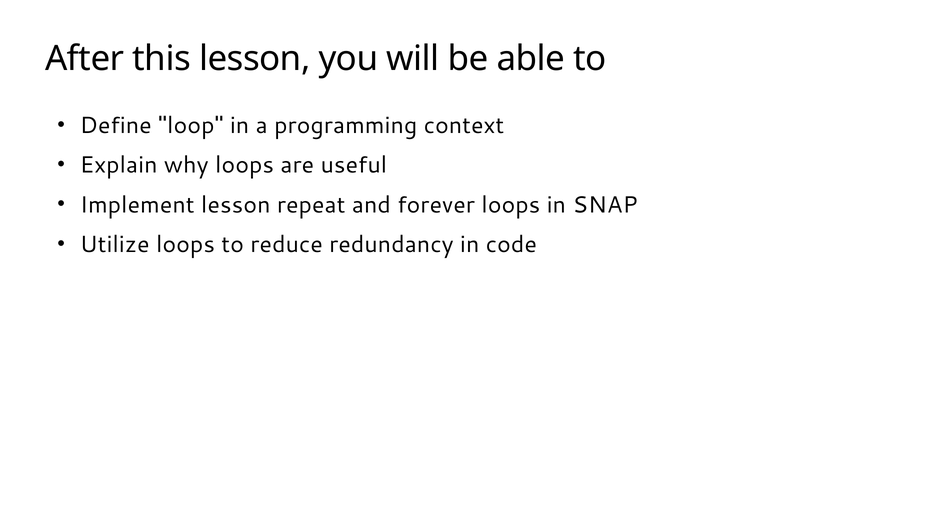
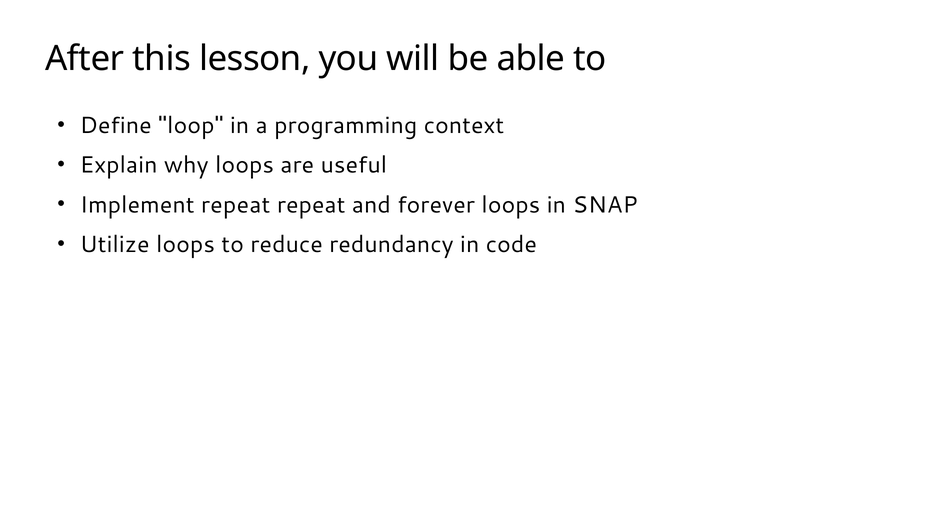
Implement lesson: lesson -> repeat
